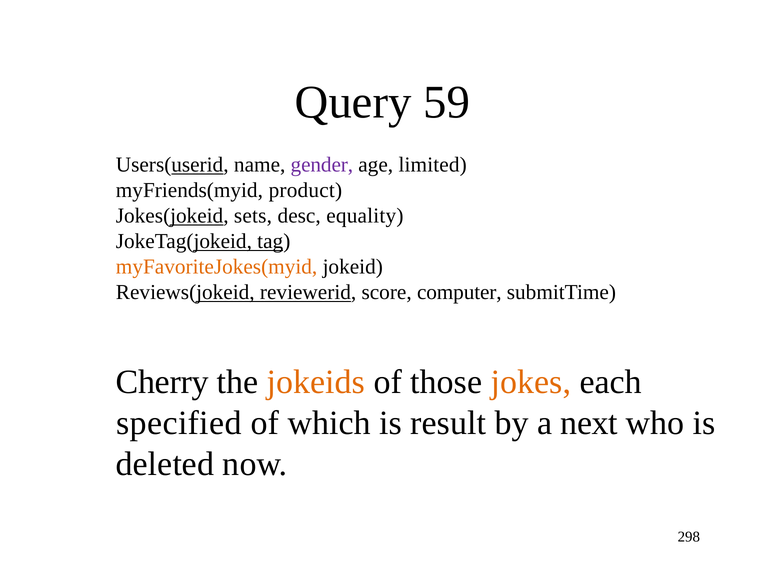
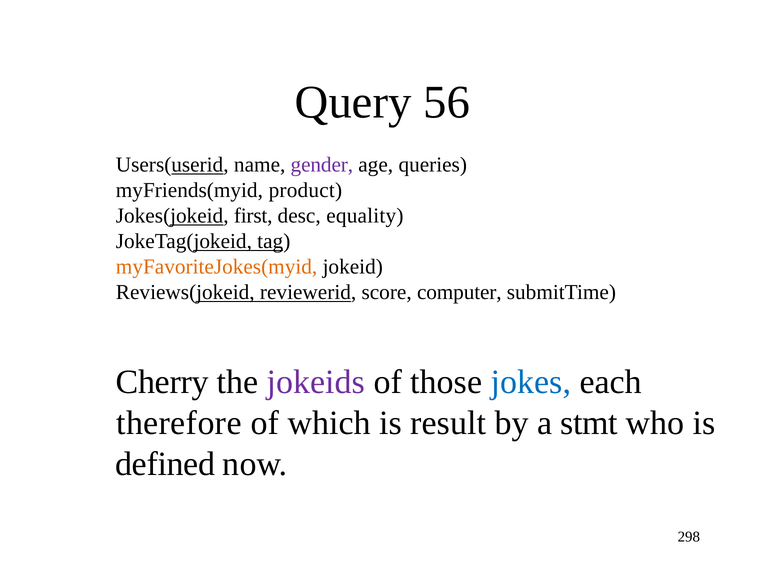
59: 59 -> 56
limited: limited -> queries
sets: sets -> first
jokeids colour: orange -> purple
jokes colour: orange -> blue
specified: specified -> therefore
next: next -> stmt
deleted: deleted -> defined
